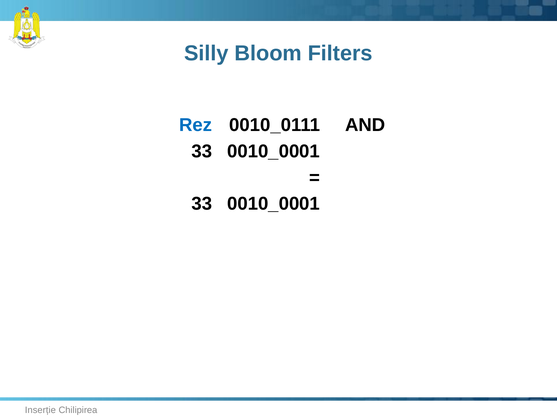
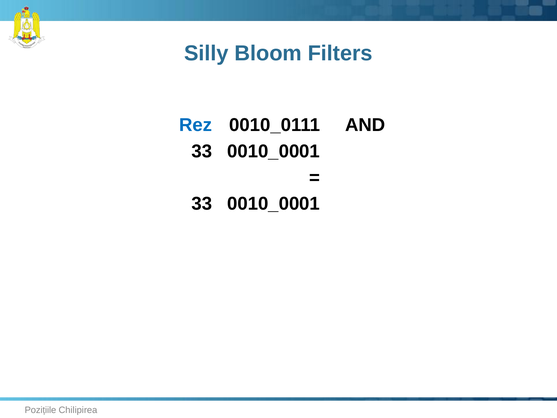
Inserție: Inserție -> Pozițiile
